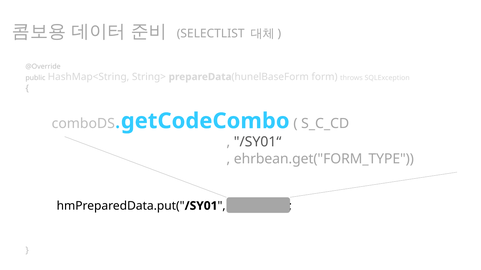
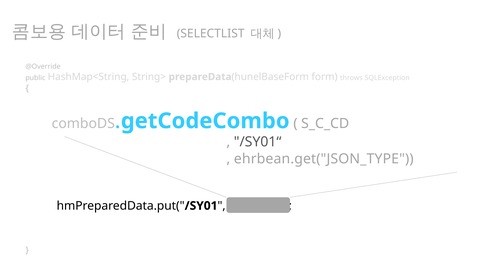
ehrbean.get("FORM_TYPE: ehrbean.get("FORM_TYPE -> ehrbean.get("JSON_TYPE
